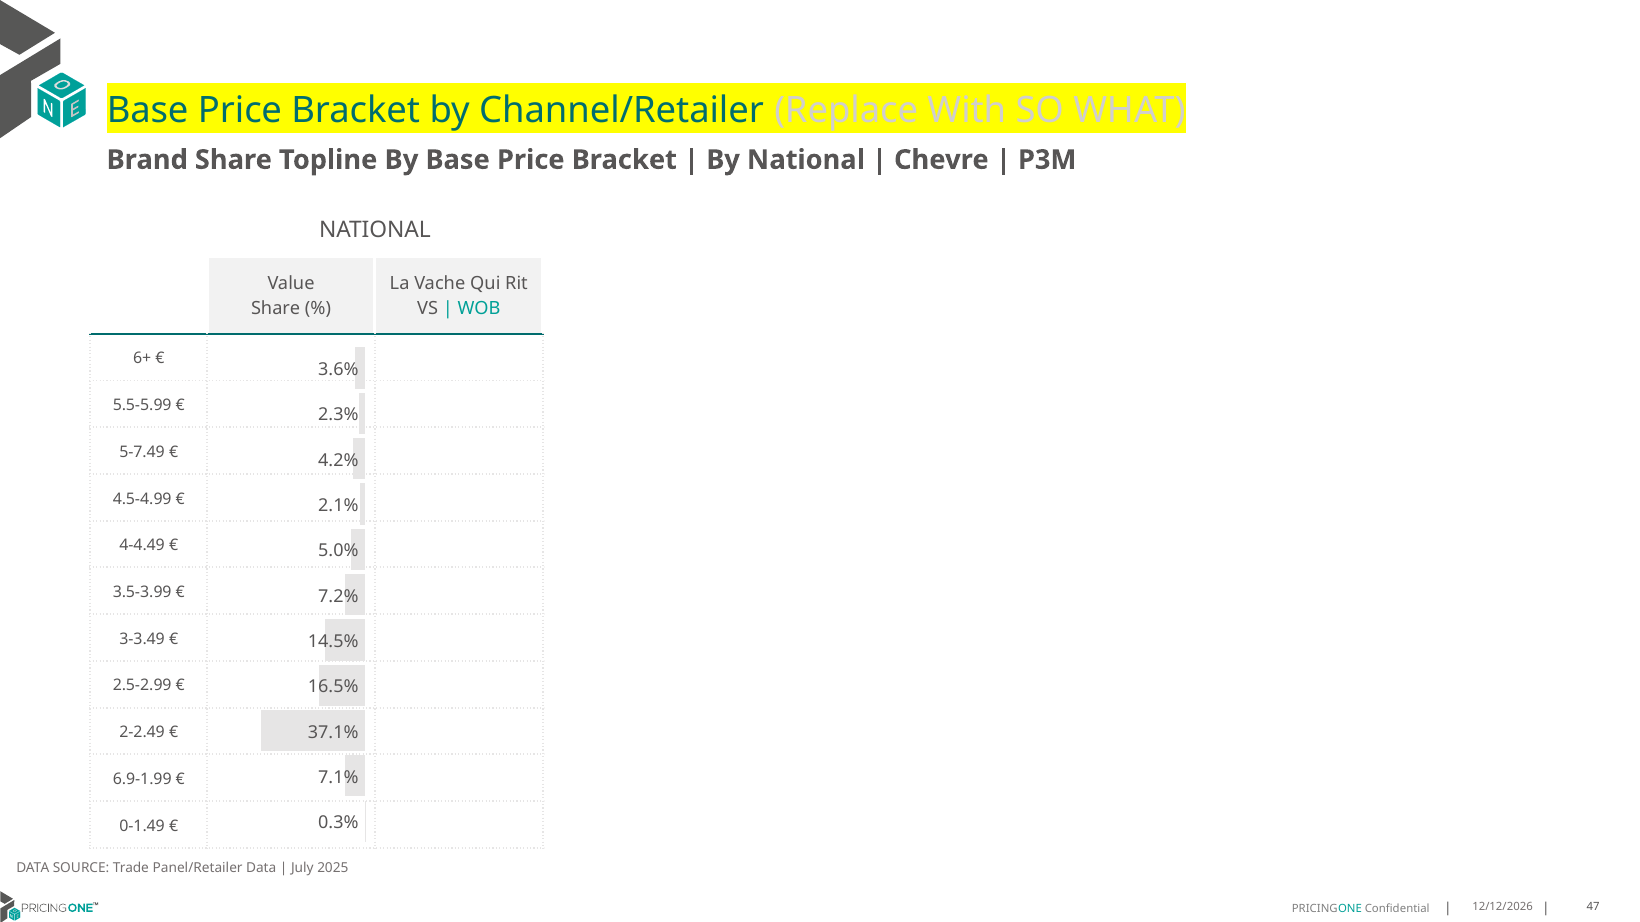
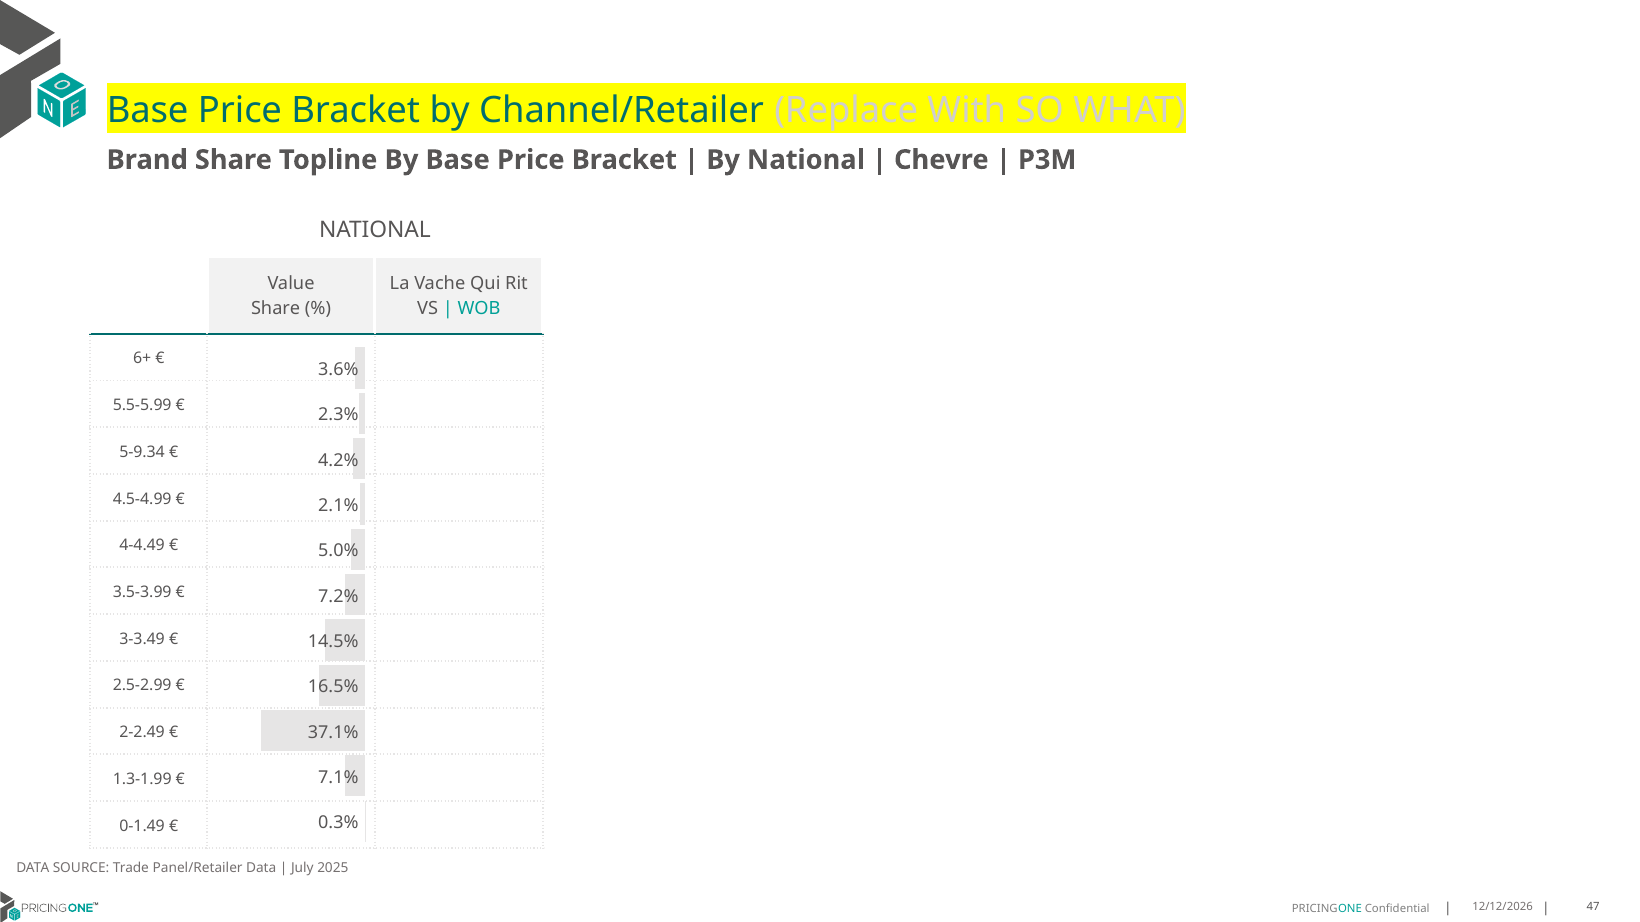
5-7.49: 5-7.49 -> 5-9.34
6.9-1.99: 6.9-1.99 -> 1.3-1.99
